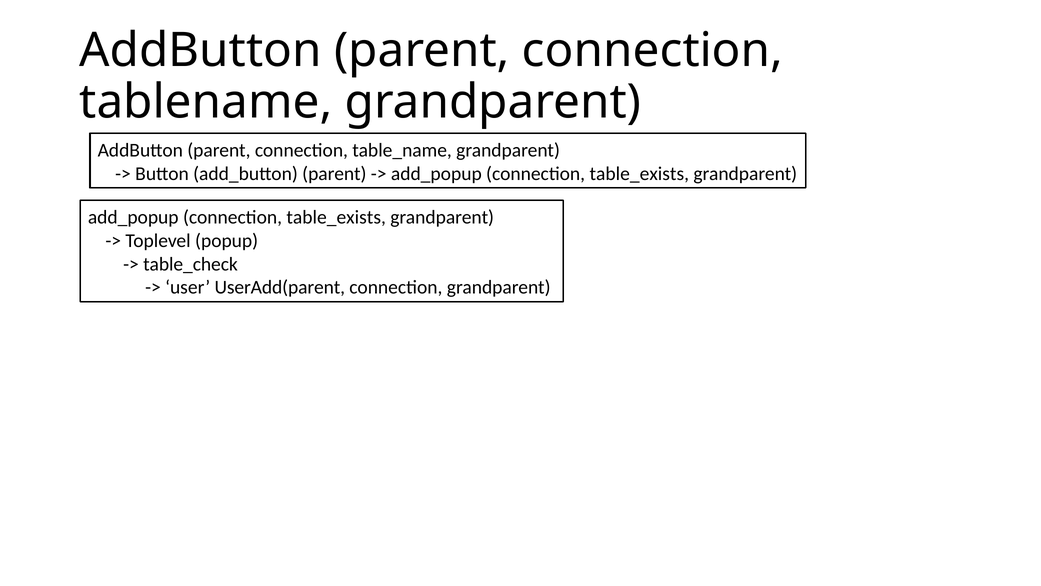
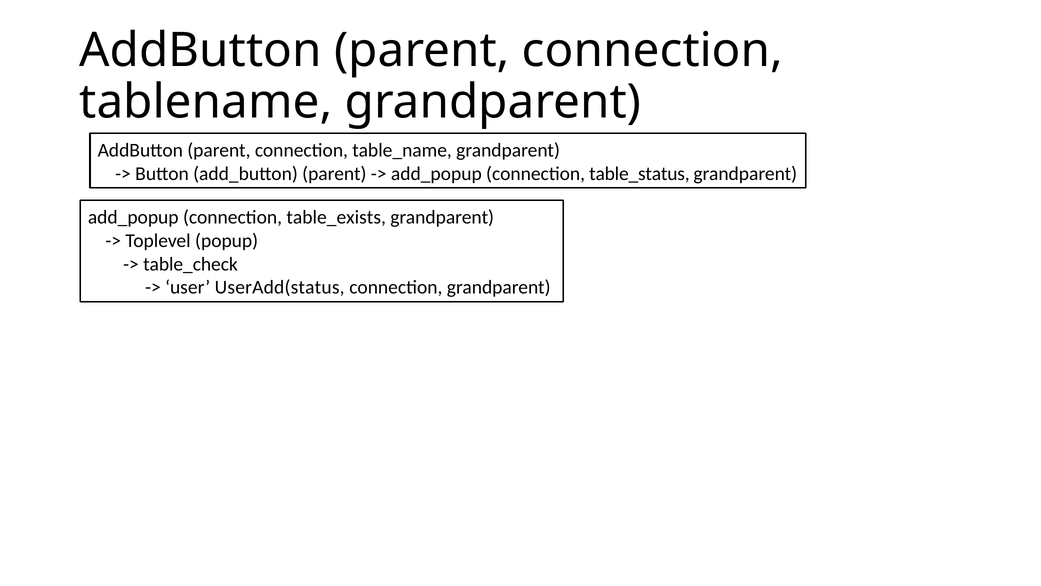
table_exists at (639, 174): table_exists -> table_status
UserAdd(parent: UserAdd(parent -> UserAdd(status
